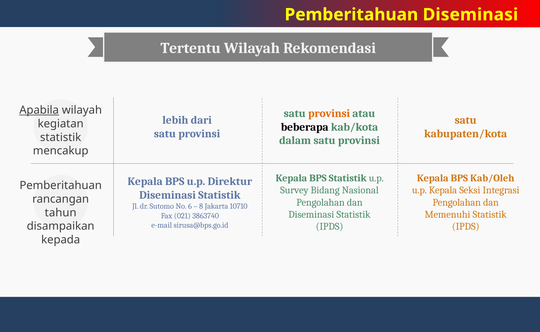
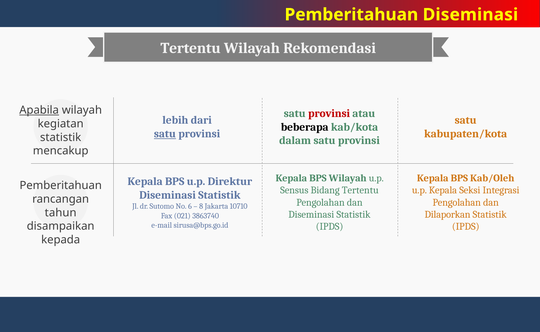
provinsi at (329, 114) colour: orange -> red
satu at (165, 134) underline: none -> present
BPS Statistik: Statistik -> Wilayah
Survey: Survey -> Sensus
Bidang Nasional: Nasional -> Tertentu
Memenuhi: Memenuhi -> Dilaporkan
